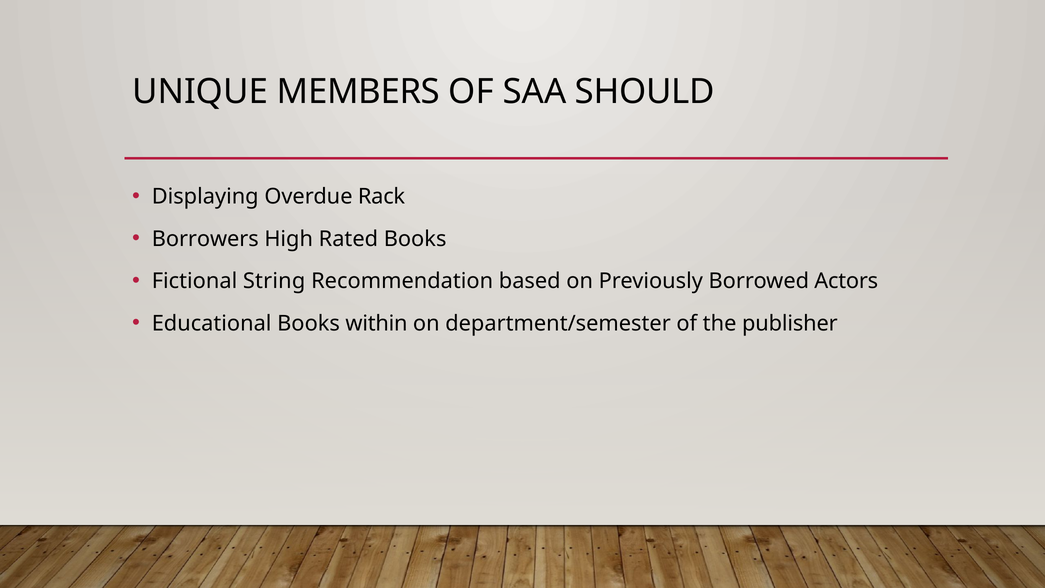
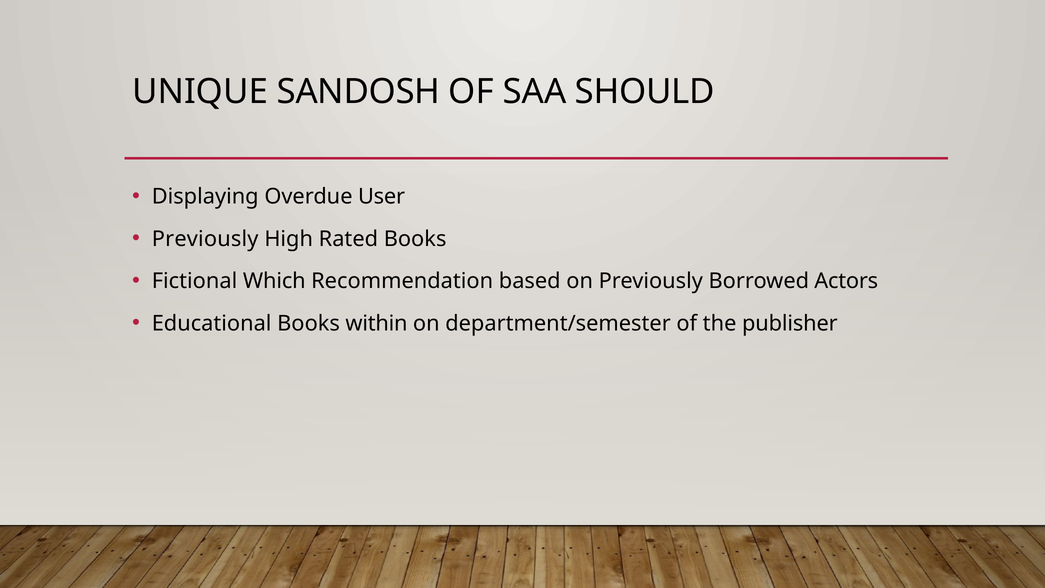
MEMBERS: MEMBERS -> SANDOSH
Rack: Rack -> User
Borrowers at (205, 239): Borrowers -> Previously
String: String -> Which
